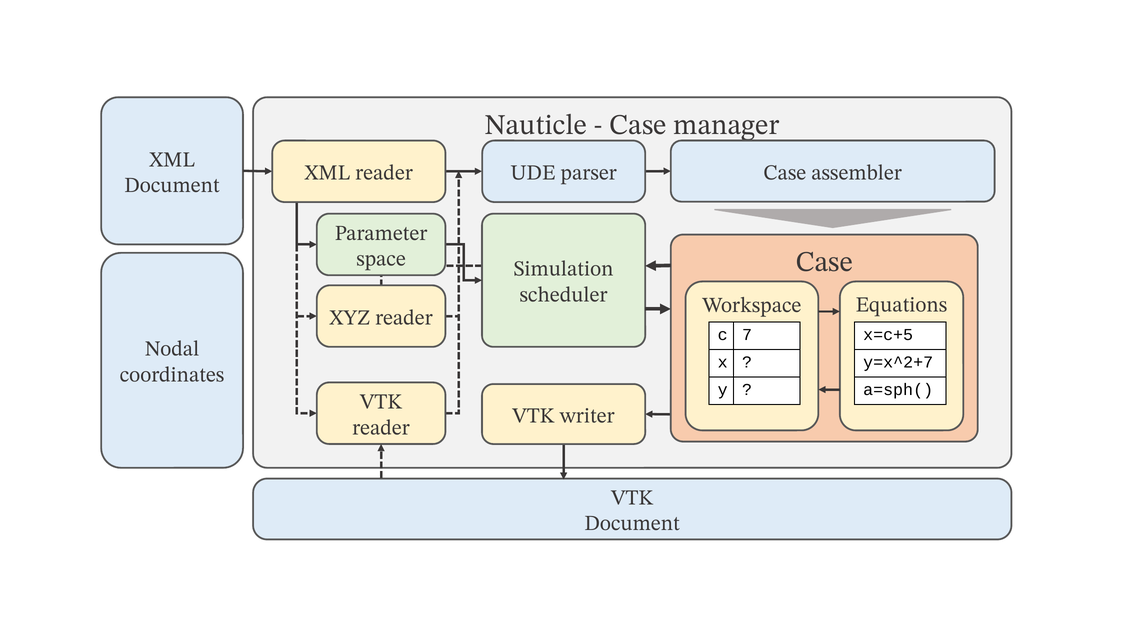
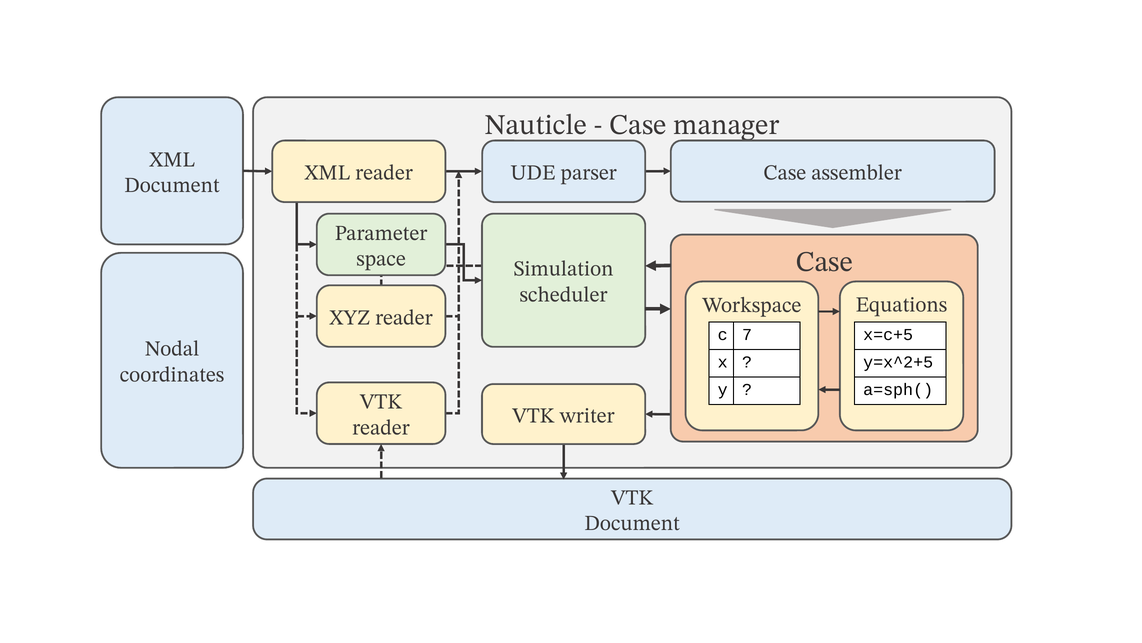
y=x^2+7: y=x^2+7 -> y=x^2+5
